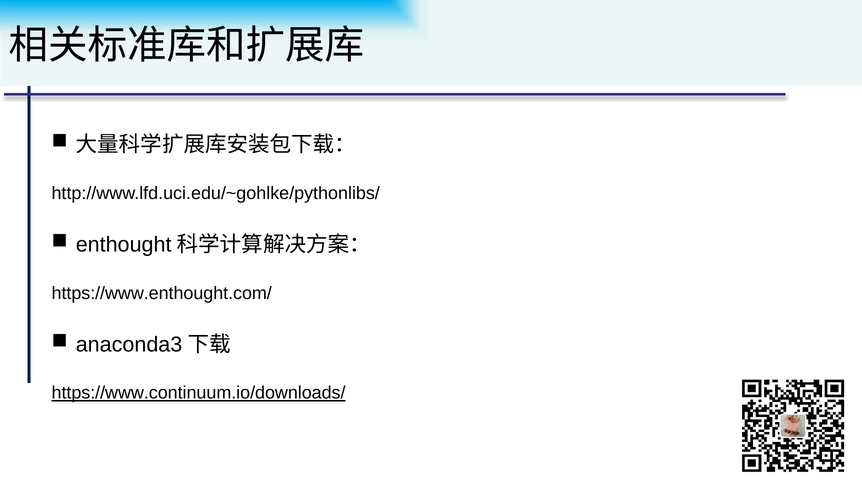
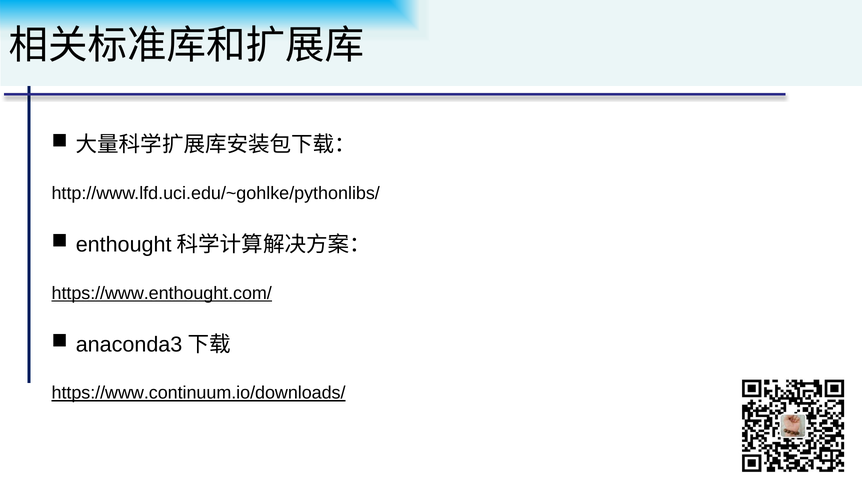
https://www.enthought.com/ underline: none -> present
